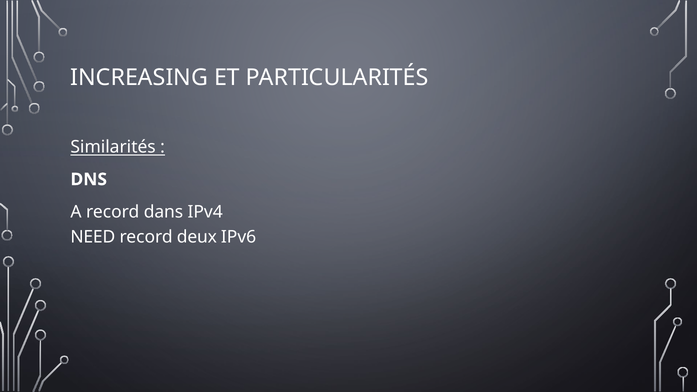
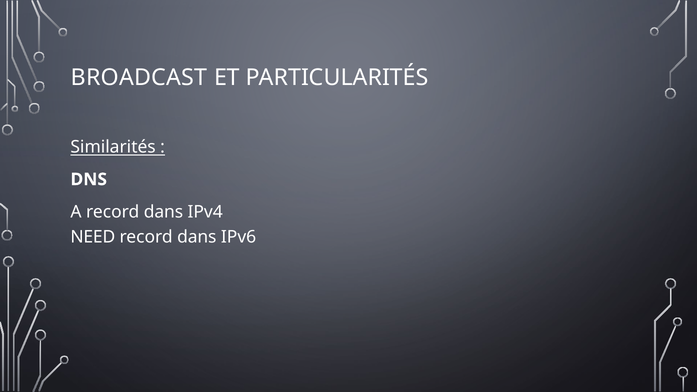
INCREASING: INCREASING -> BROADCAST
deux at (197, 237): deux -> dans
